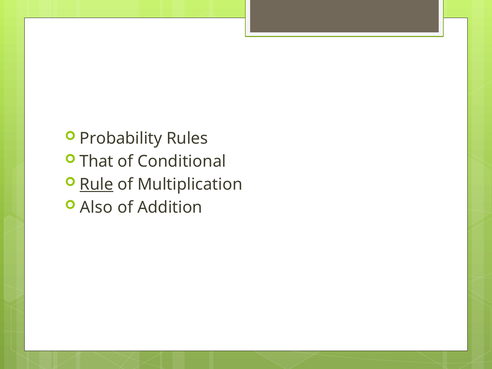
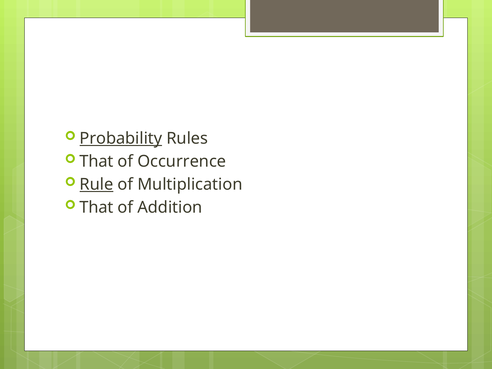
Probability underline: none -> present
Conditional: Conditional -> Occurrence
Also at (96, 207): Also -> That
